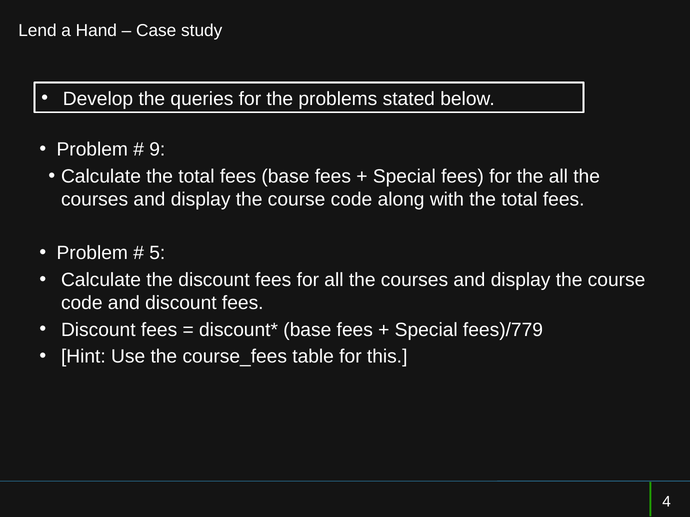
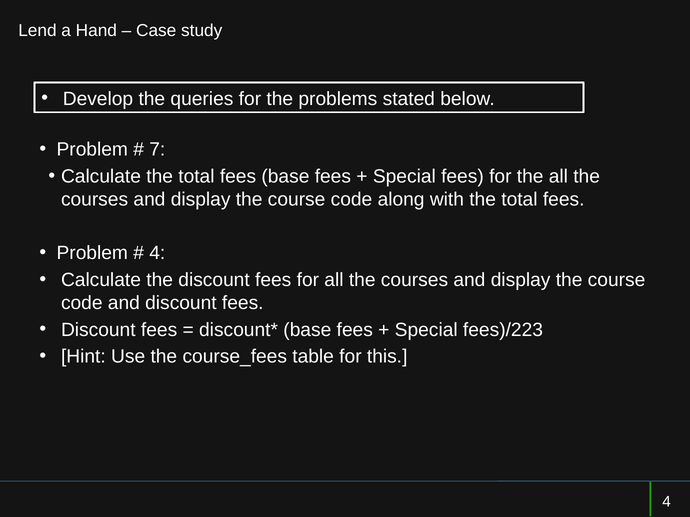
9: 9 -> 7
5 at (157, 253): 5 -> 4
fees)/779: fees)/779 -> fees)/223
